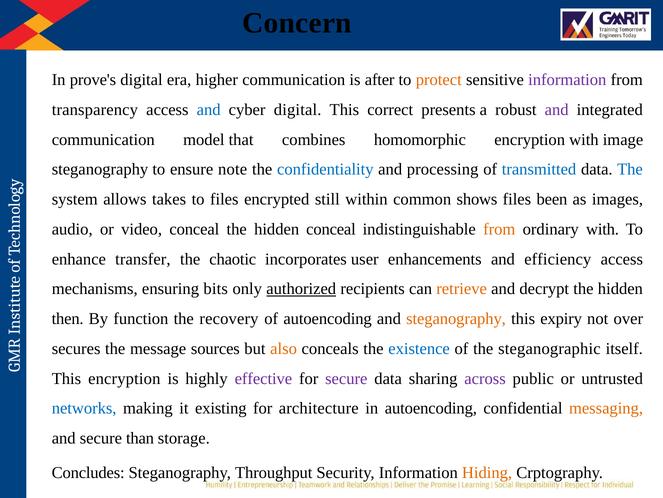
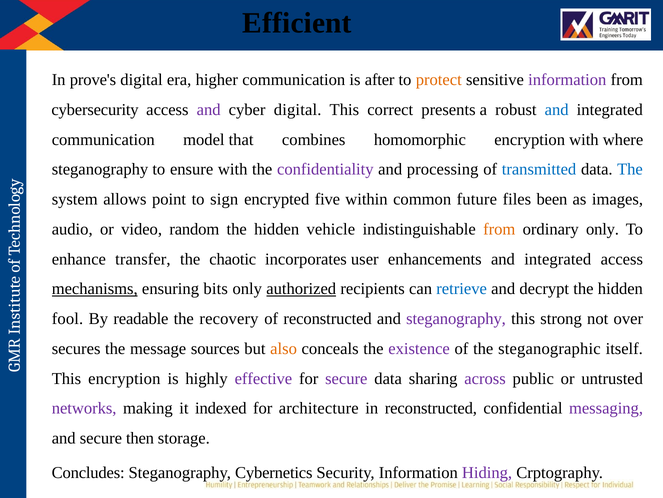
Concern: Concern -> Efficient
transparency: transparency -> cybersecurity
and at (209, 110) colour: blue -> purple
and at (557, 110) colour: purple -> blue
image: image -> where
ensure note: note -> with
confidentiality colour: blue -> purple
takes: takes -> point
to files: files -> sign
still: still -> five
shows: shows -> future
video conceal: conceal -> random
hidden conceal: conceal -> vehicle
ordinary with: with -> only
efficiency at (558, 259): efficiency -> integrated
mechanisms underline: none -> present
retrieve colour: orange -> blue
then: then -> fool
function: function -> readable
of autoencoding: autoencoding -> reconstructed
steganography at (456, 318) colour: orange -> purple
expiry: expiry -> strong
existence colour: blue -> purple
networks colour: blue -> purple
existing: existing -> indexed
in autoencoding: autoencoding -> reconstructed
messaging colour: orange -> purple
than: than -> then
Throughput: Throughput -> Cybernetics
Hiding colour: orange -> purple
